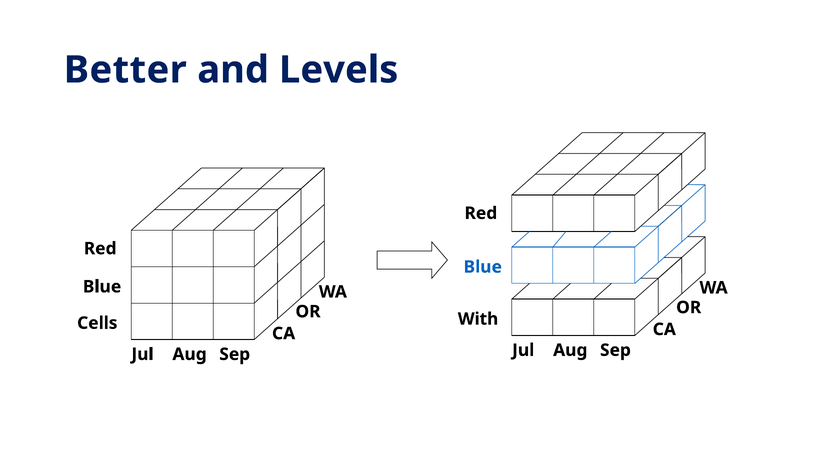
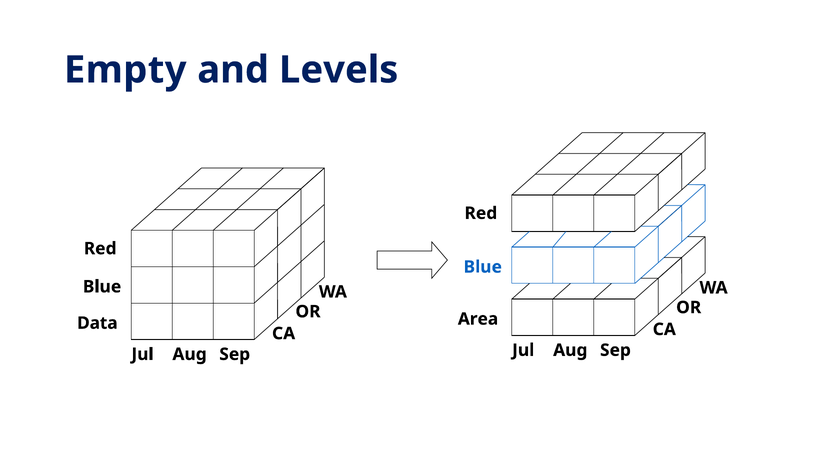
Better: Better -> Empty
With: With -> Area
Cells: Cells -> Data
